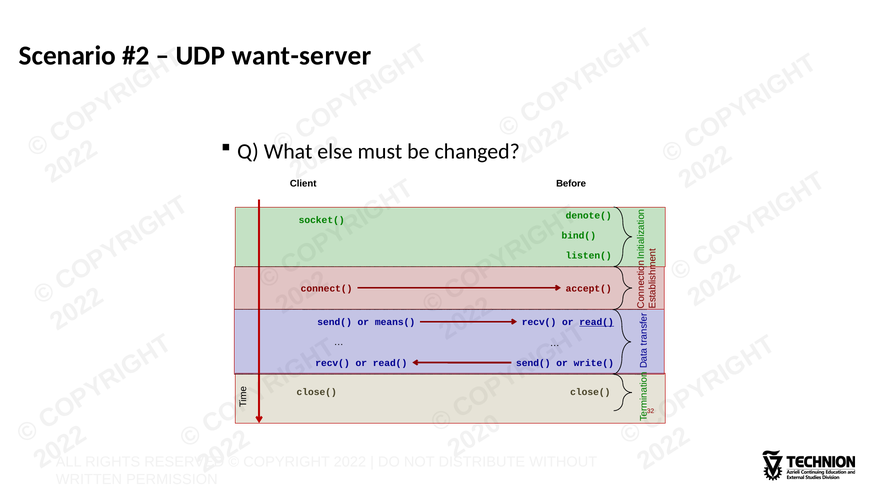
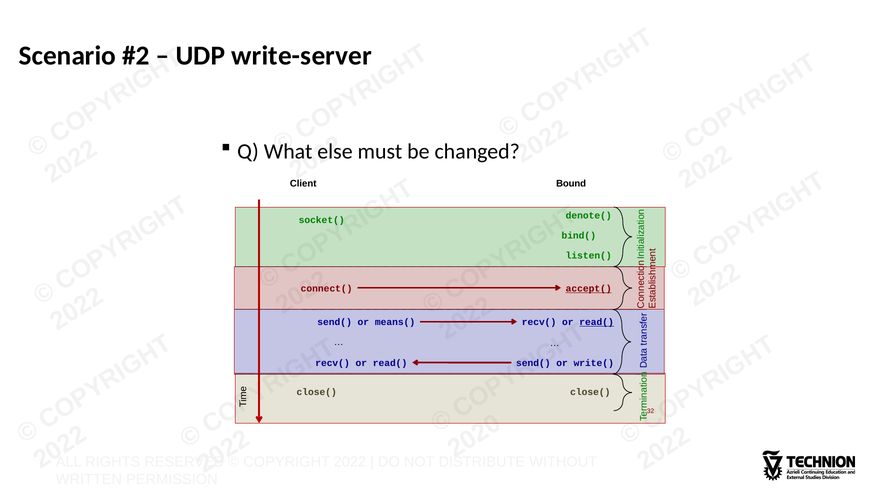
want-server: want-server -> write-server
Before: Before -> Bound
accept( underline: none -> present
